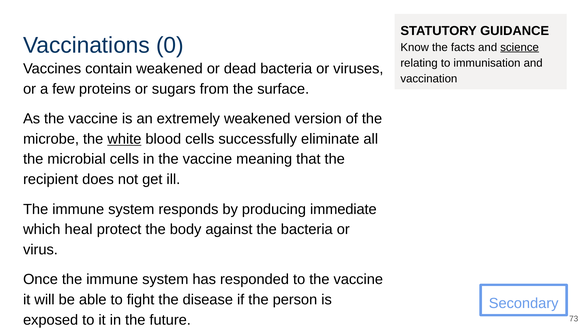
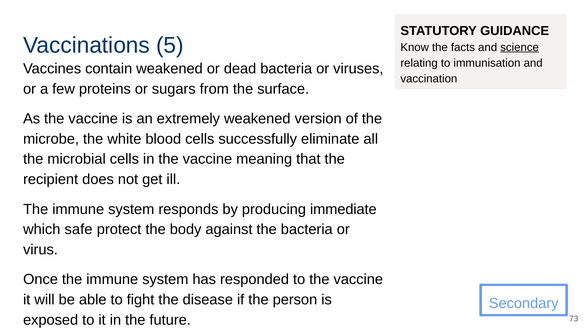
0: 0 -> 5
white underline: present -> none
heal: heal -> safe
